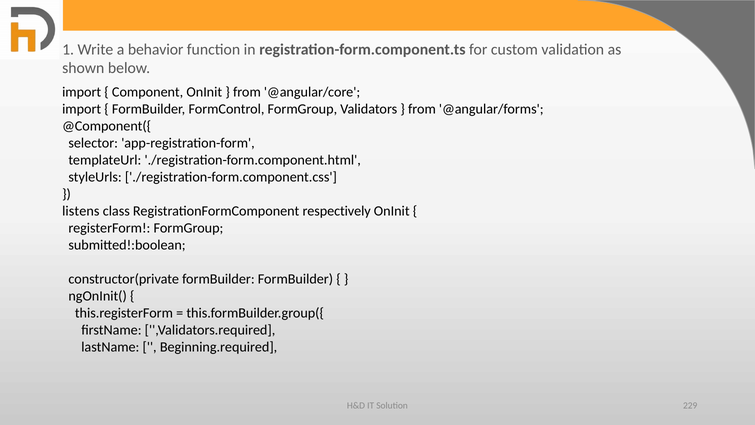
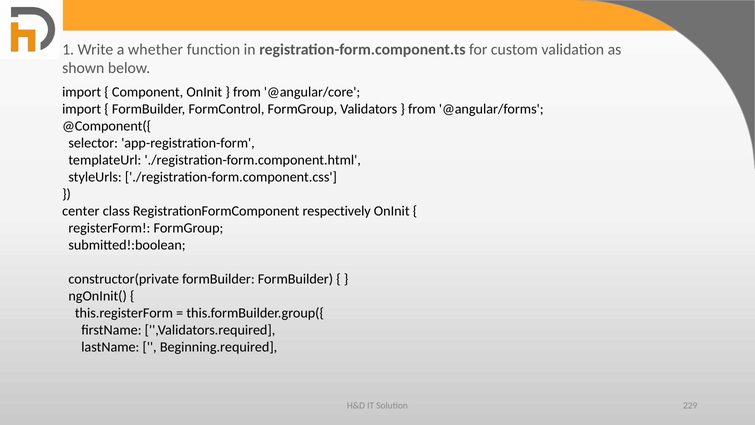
behavior: behavior -> whether
listens: listens -> center
